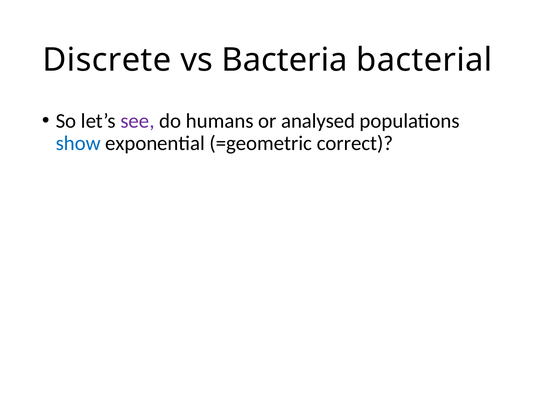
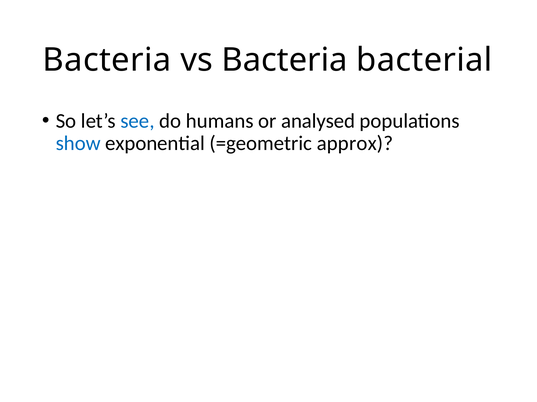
Discrete at (107, 60): Discrete -> Bacteria
see colour: purple -> blue
correct: correct -> approx
